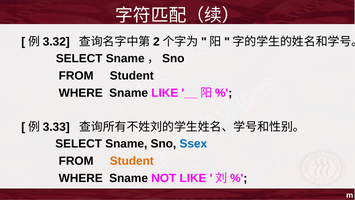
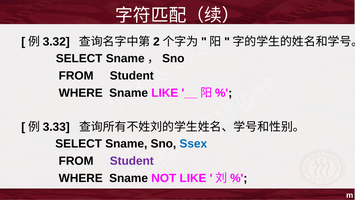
Student at (132, 161) colour: orange -> purple
